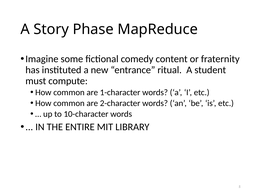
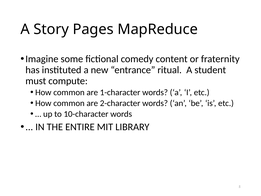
Phase: Phase -> Pages
